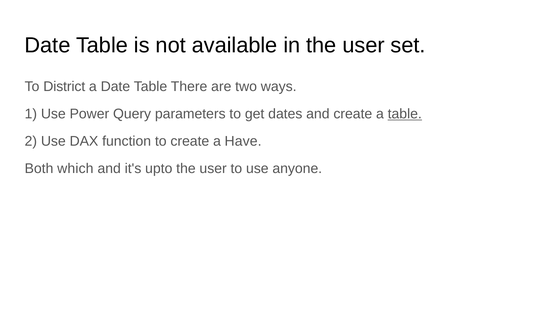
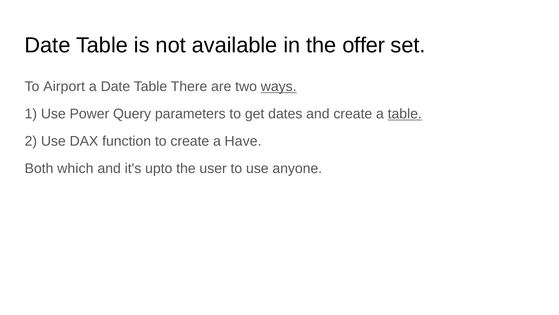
in the user: user -> offer
District: District -> Airport
ways underline: none -> present
